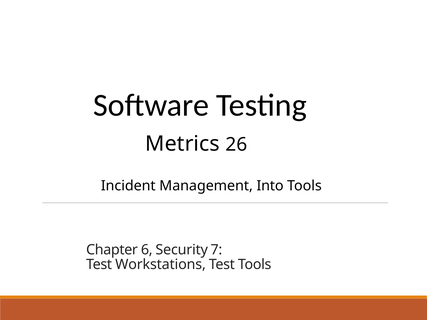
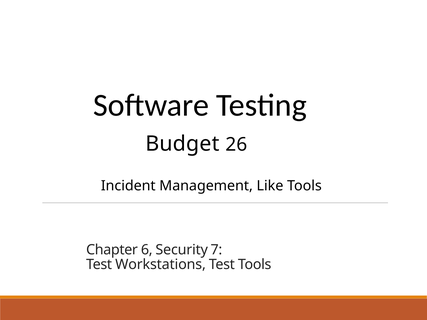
Metrics: Metrics -> Budget
Into: Into -> Like
